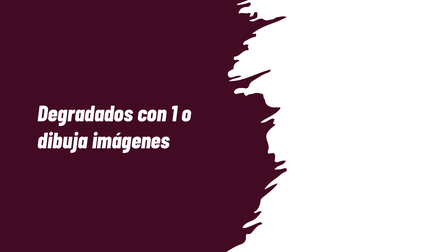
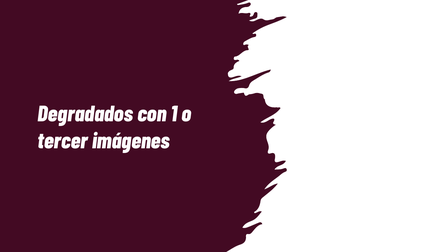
dibuja: dibuja -> tercer
